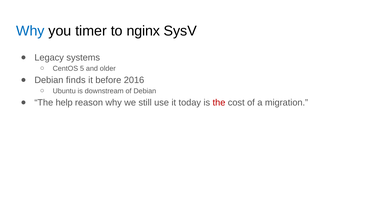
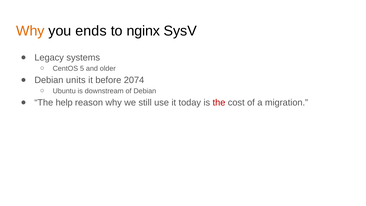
Why at (30, 31) colour: blue -> orange
timer: timer -> ends
finds: finds -> units
2016: 2016 -> 2074
